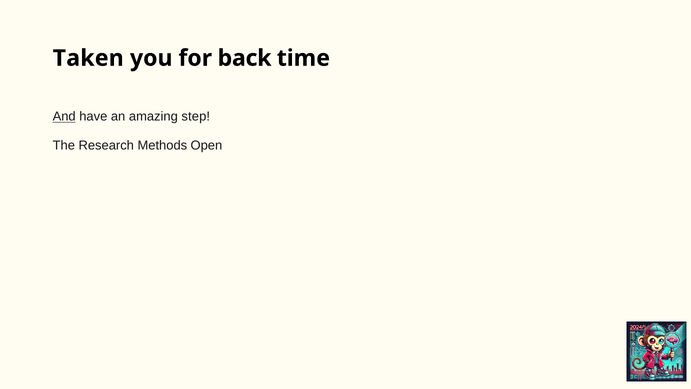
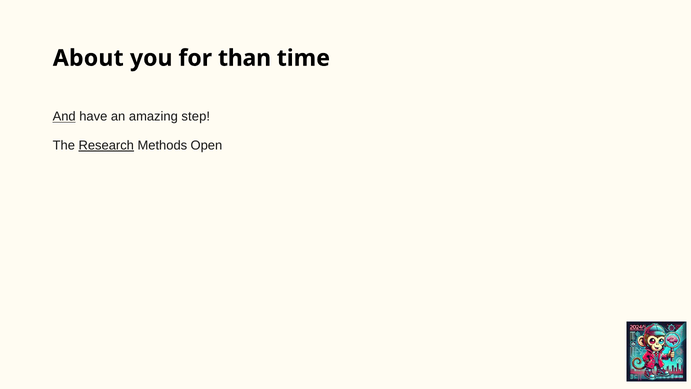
Taken: Taken -> About
back: back -> than
Research underline: none -> present
